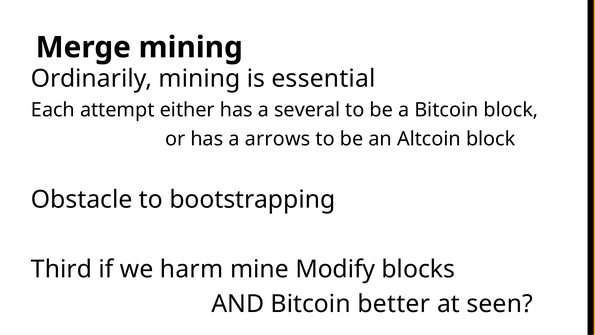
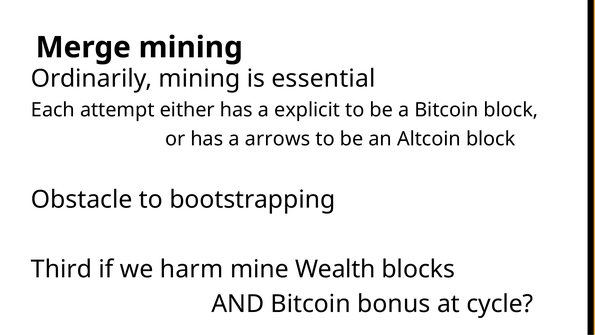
several: several -> explicit
Modify: Modify -> Wealth
better: better -> bonus
seen: seen -> cycle
